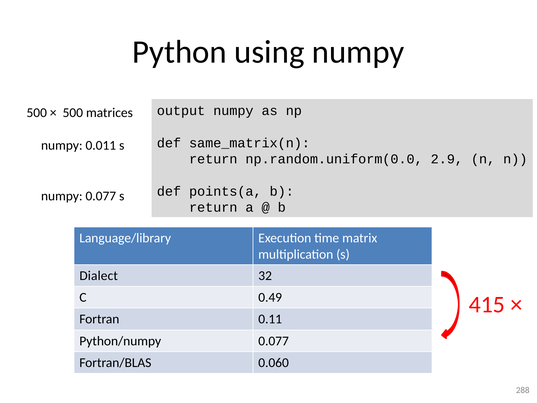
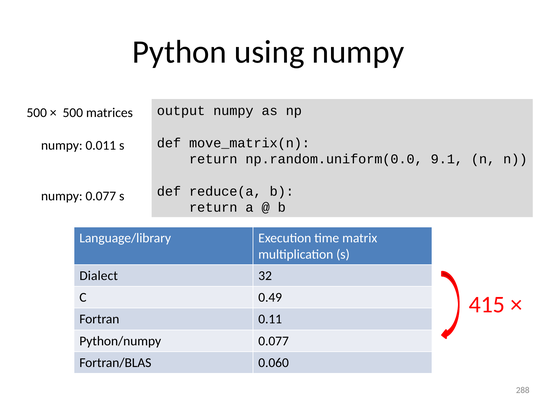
same_matrix(n: same_matrix(n -> move_matrix(n
2.9: 2.9 -> 9.1
points(a: points(a -> reduce(a
